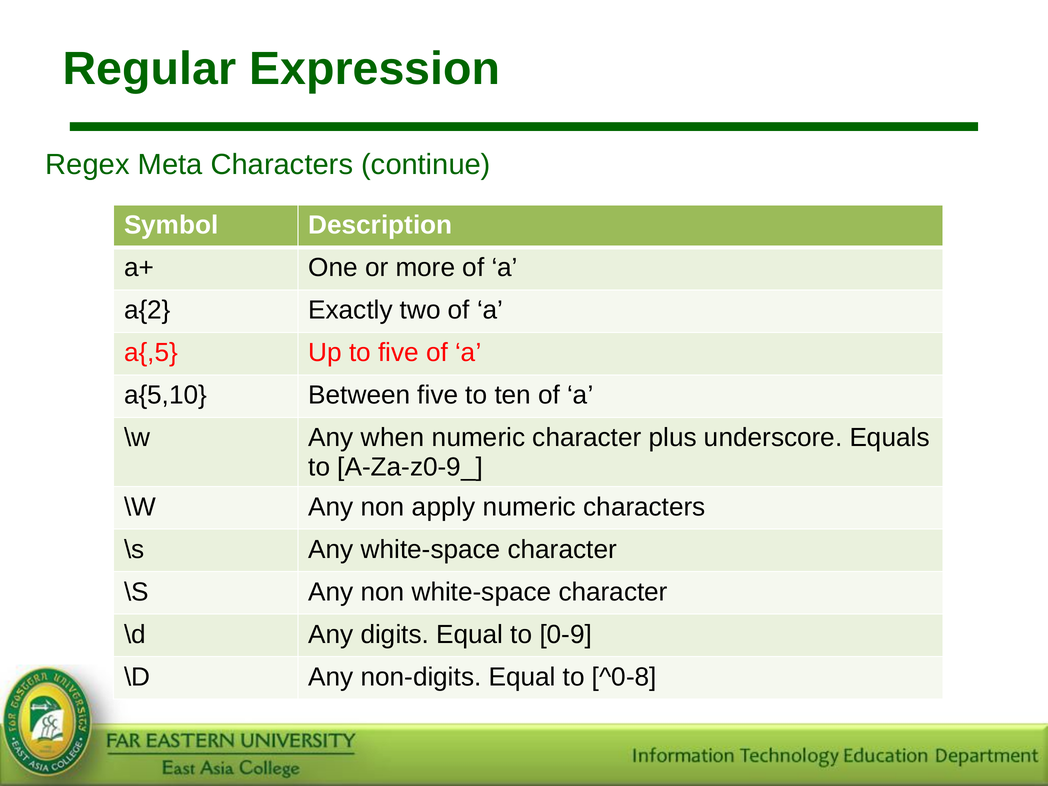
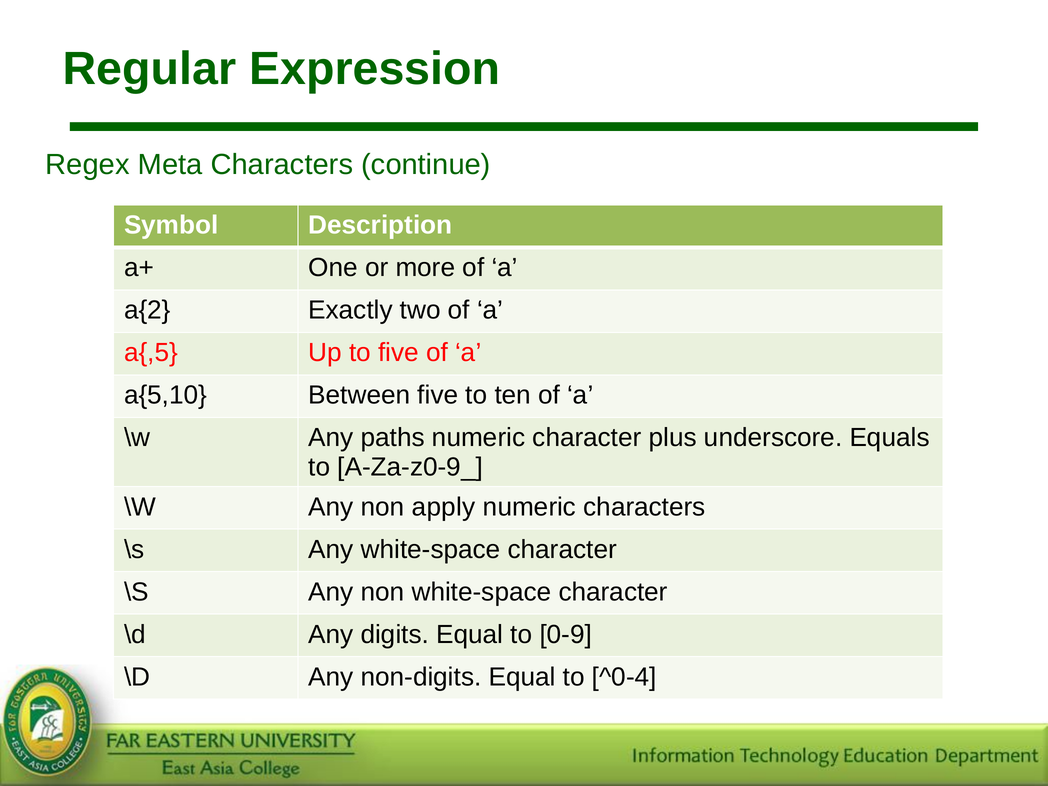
when: when -> paths
^0-8: ^0-8 -> ^0-4
